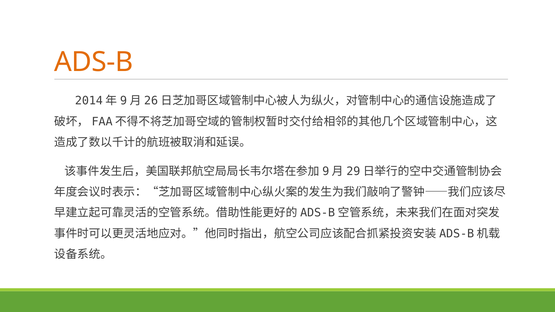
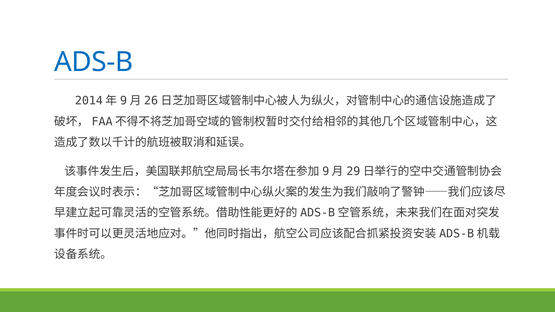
ADS-B colour: orange -> blue
